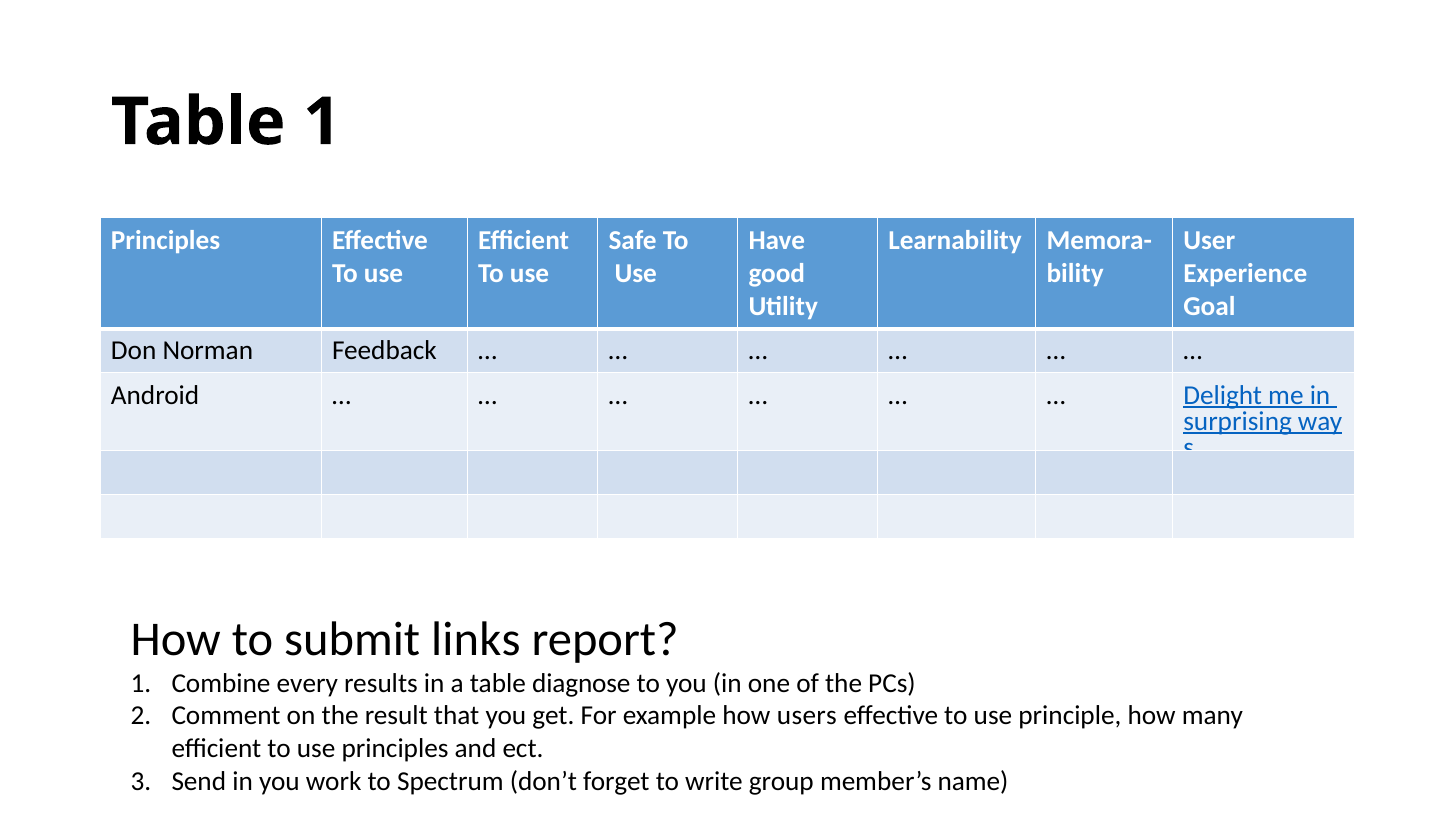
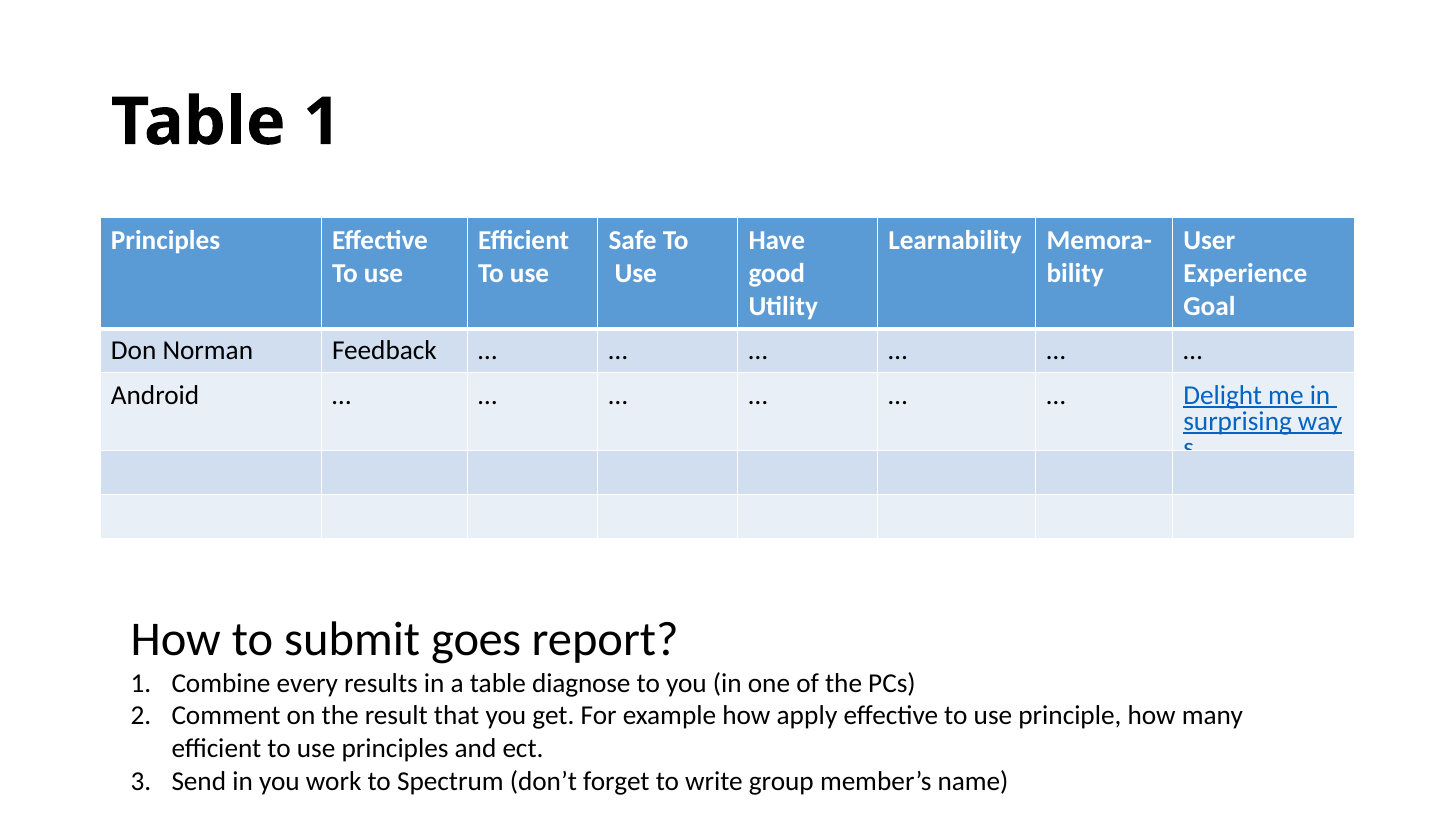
links: links -> goes
users: users -> apply
